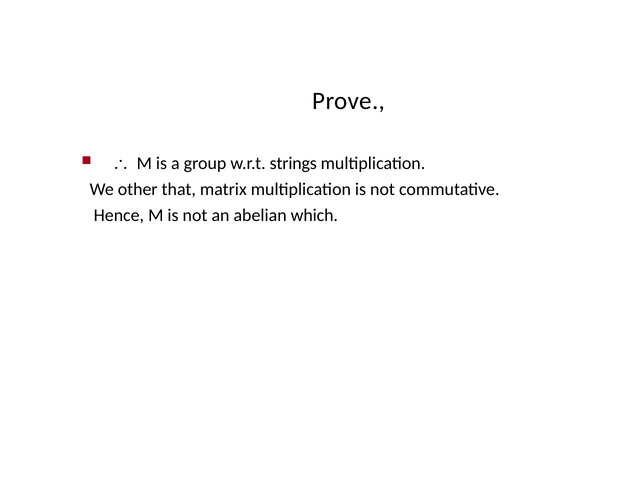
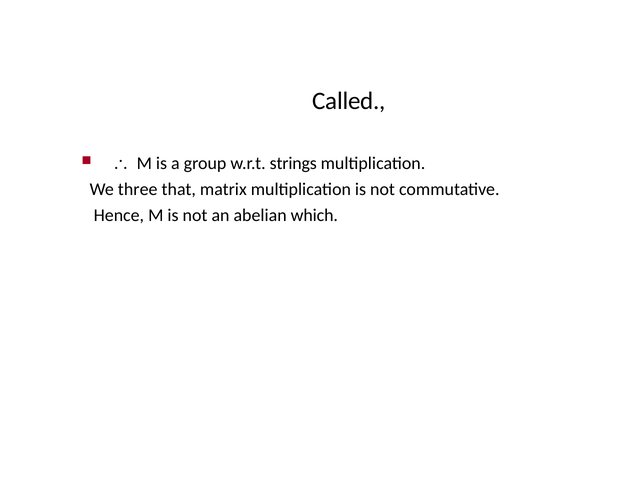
Prove: Prove -> Called
other: other -> three
